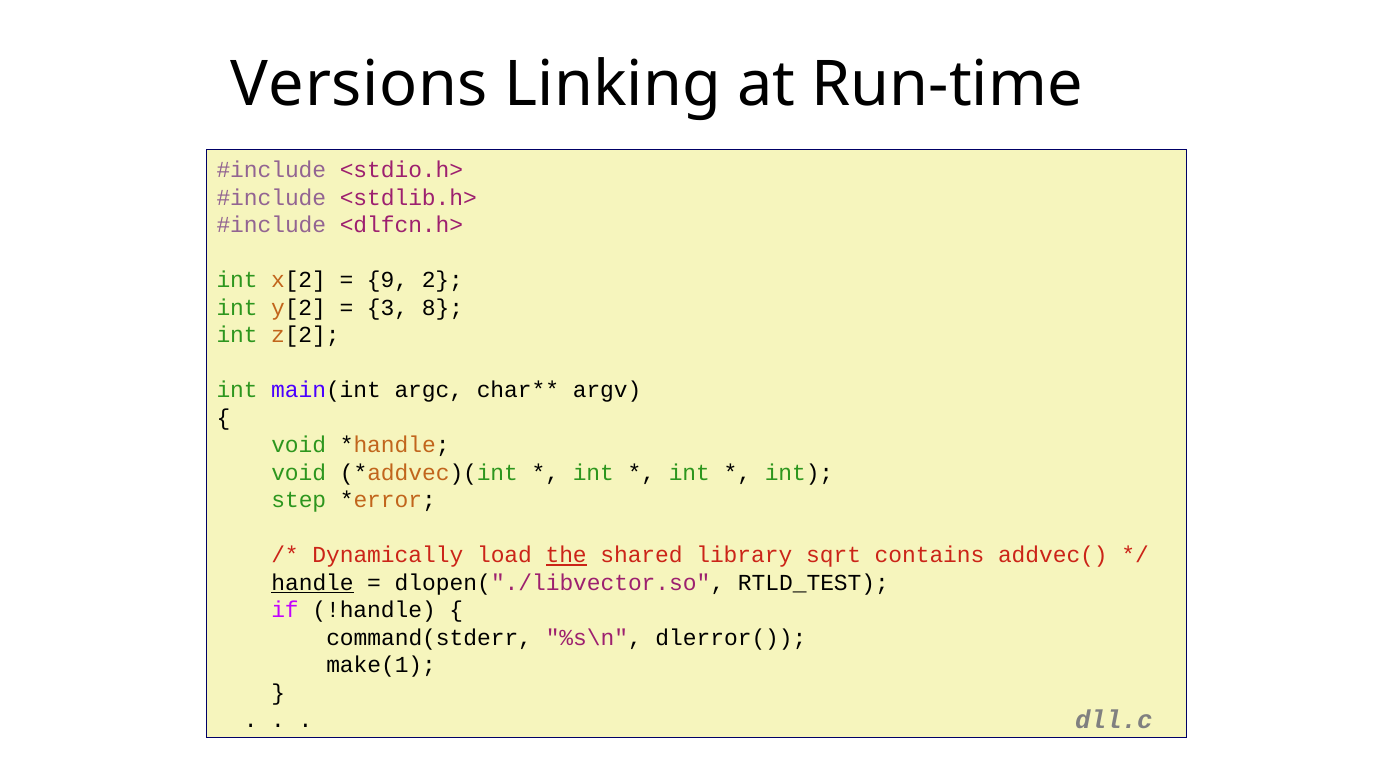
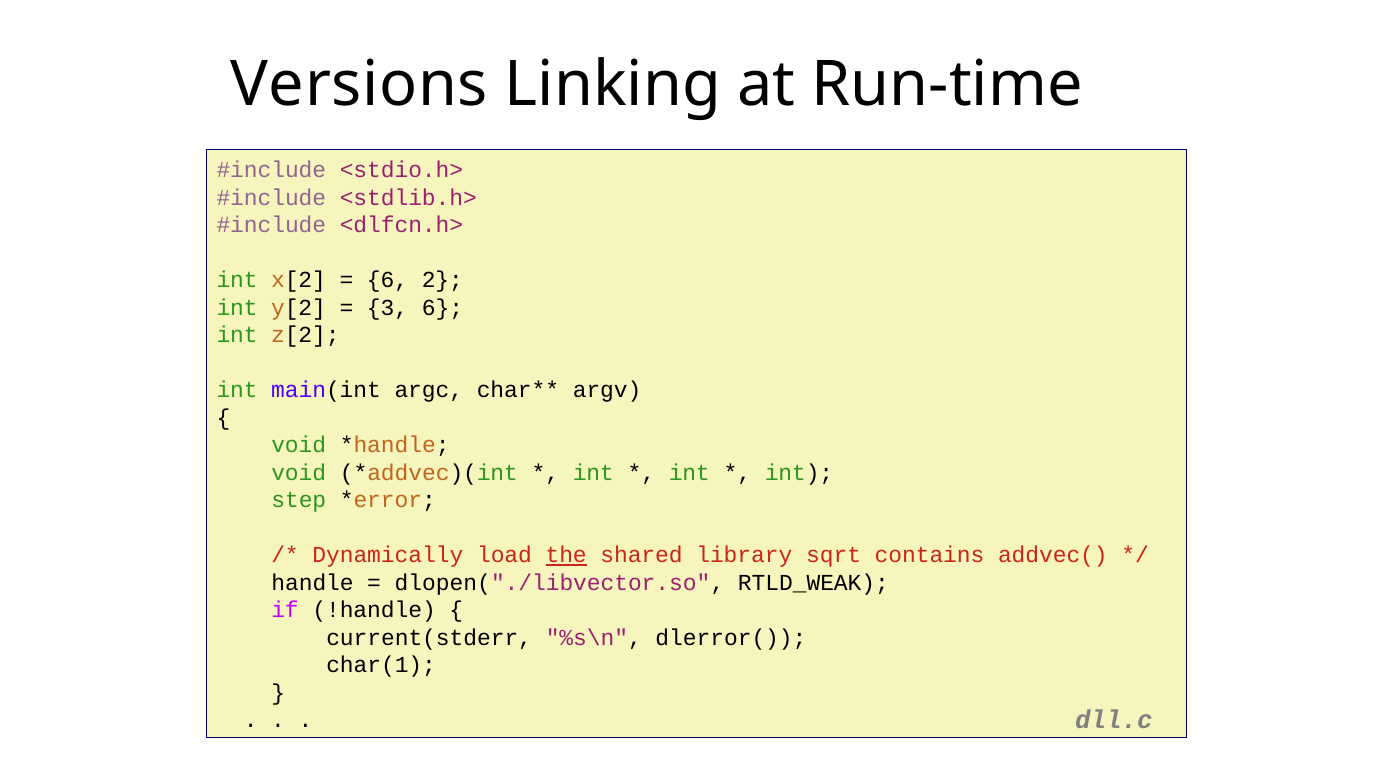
9 at (388, 280): 9 -> 6
3 8: 8 -> 6
handle underline: present -> none
RTLD_TEST: RTLD_TEST -> RTLD_WEAK
command(stderr: command(stderr -> current(stderr
make(1: make(1 -> char(1
